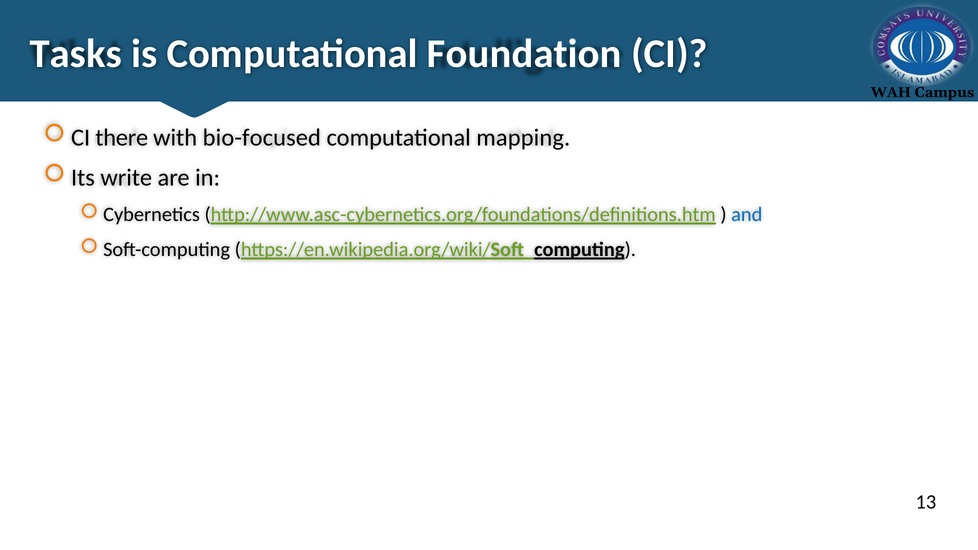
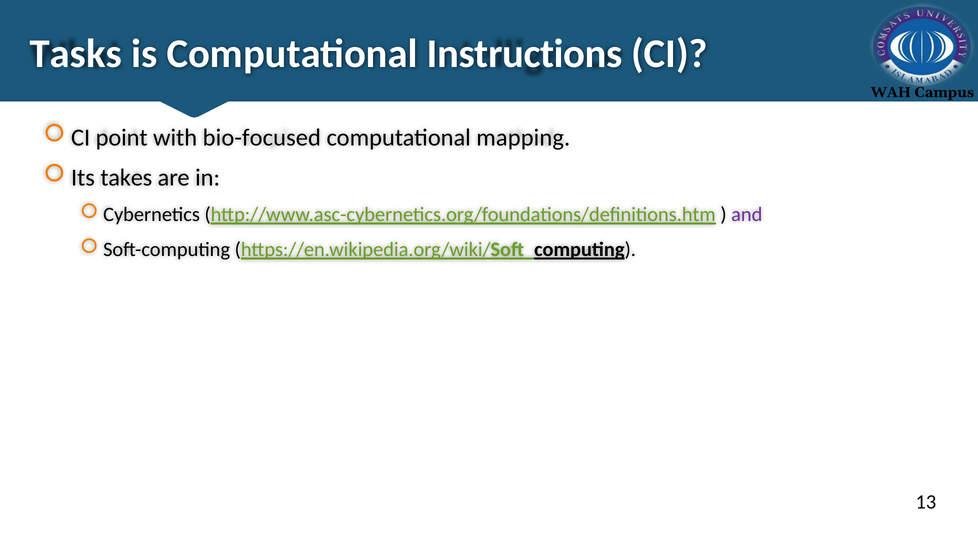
Foundation: Foundation -> Instructions
there: there -> point
write: write -> takes
and colour: blue -> purple
